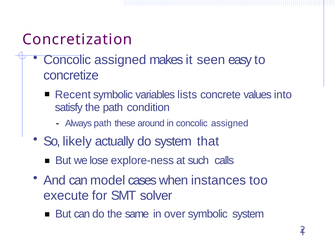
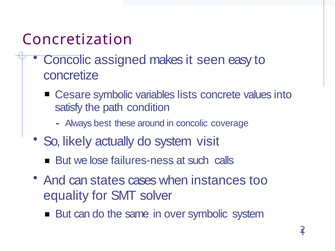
Recent: Recent -> Cesare
Always path: path -> best
in concolic assigned: assigned -> coverage
that: that -> visit
explore-ness: explore-ness -> failures-ness
model: model -> states
execute: execute -> equality
